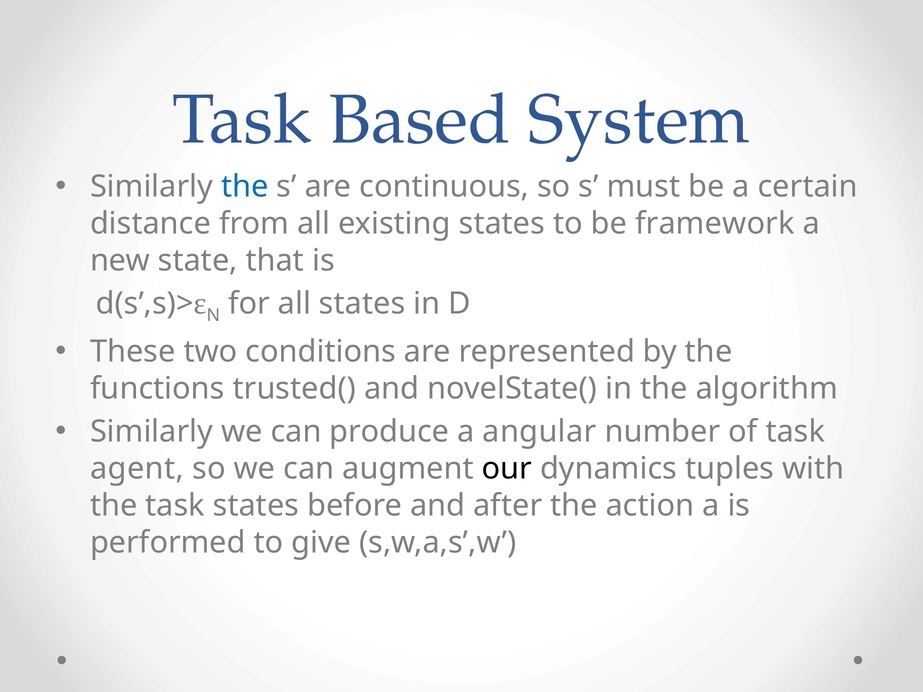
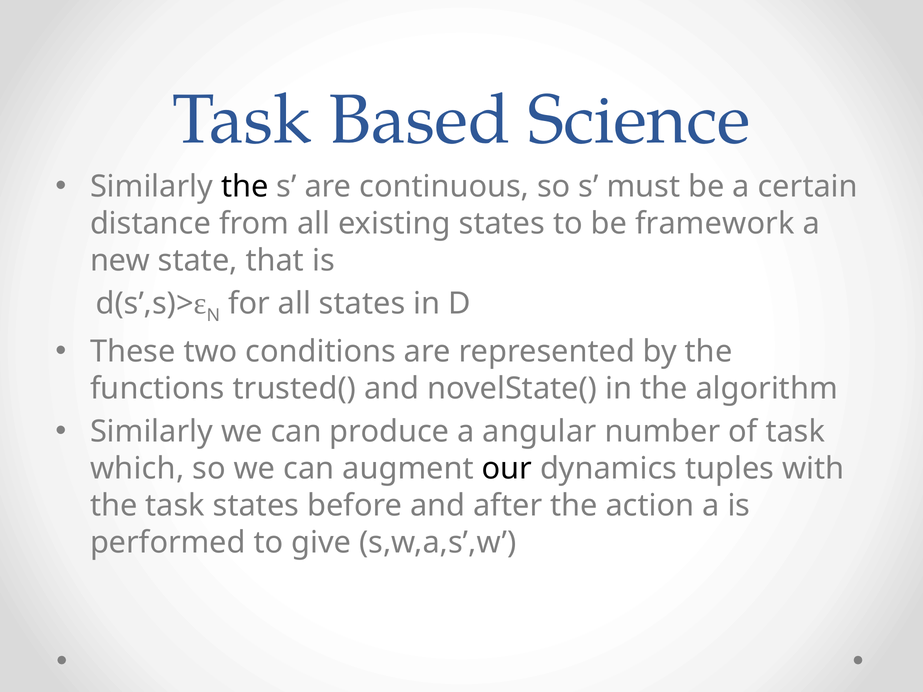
System: System -> Science
the at (245, 187) colour: blue -> black
agent: agent -> which
